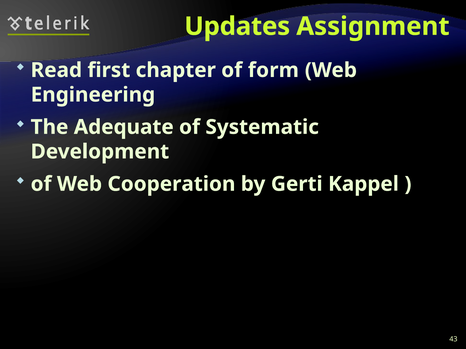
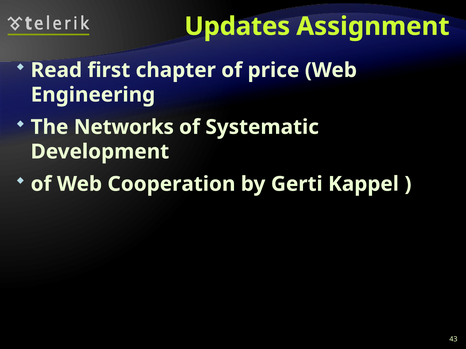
form: form -> price
Adequate: Adequate -> Networks
